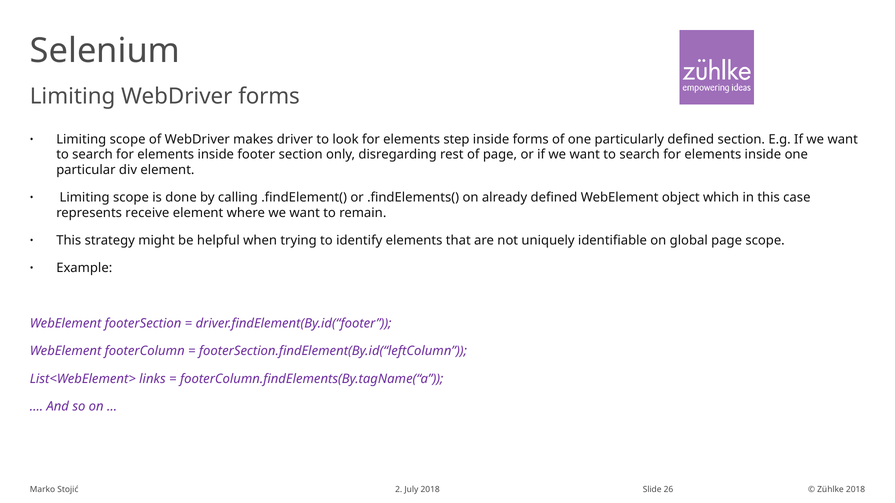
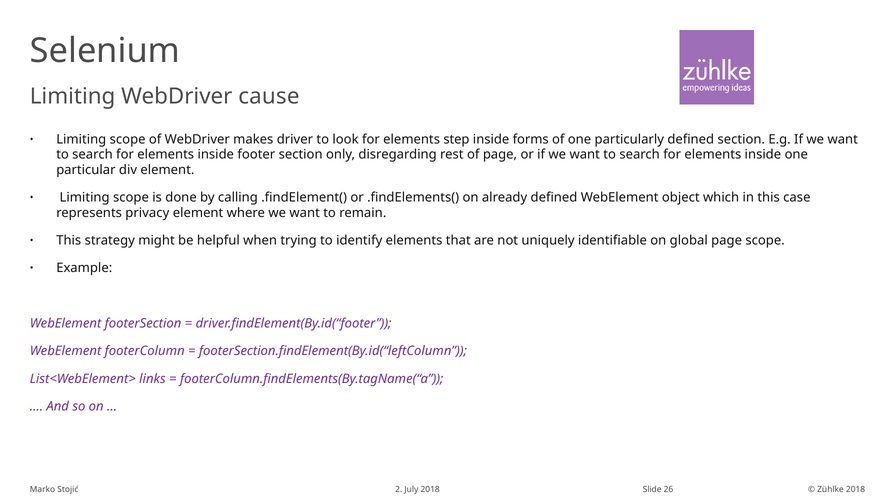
WebDriver forms: forms -> cause
receive: receive -> privacy
